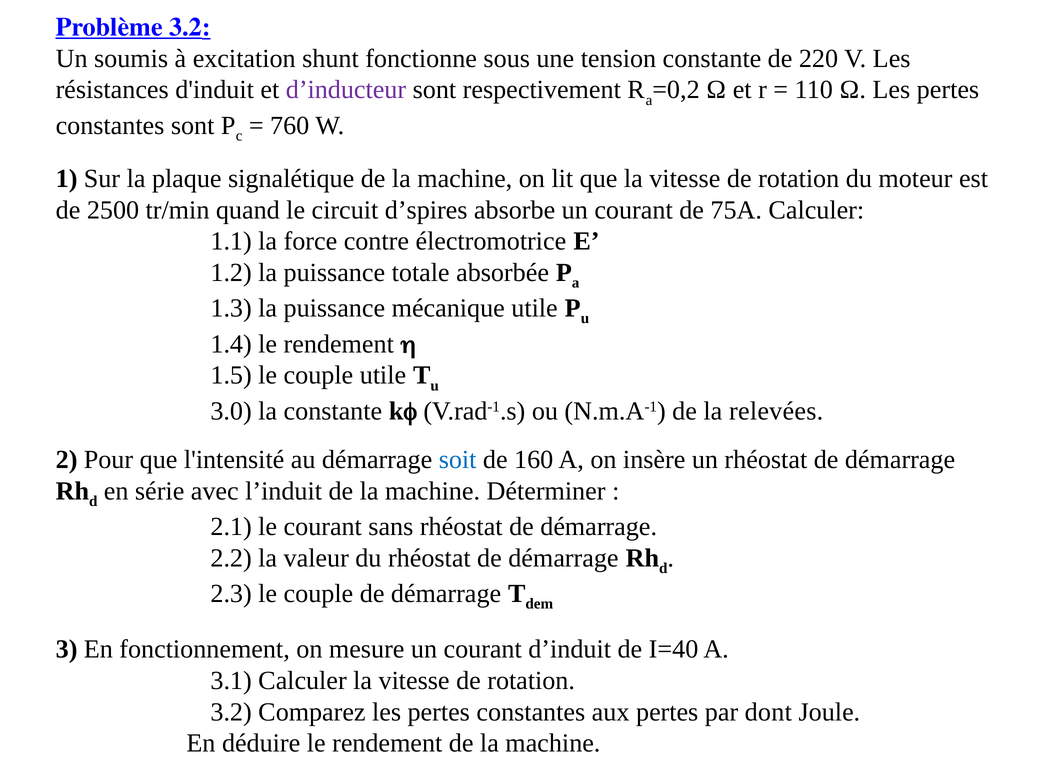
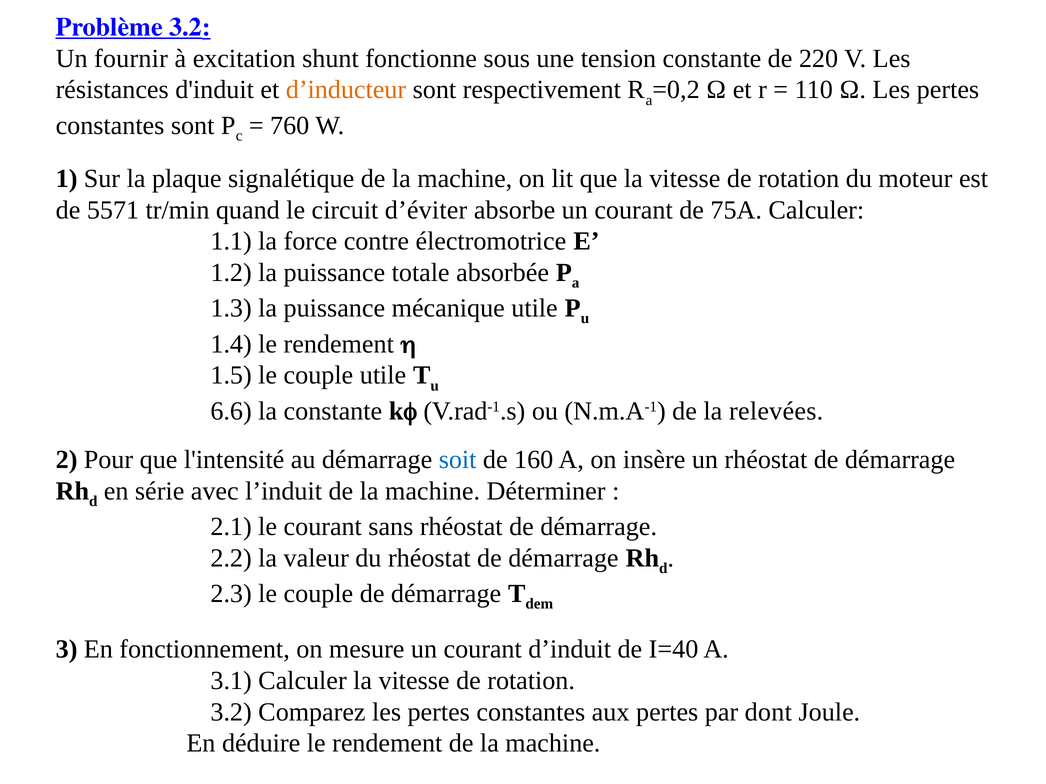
soumis: soumis -> fournir
d’inducteur colour: purple -> orange
2500: 2500 -> 5571
d’spires: d’spires -> d’éviter
3.0: 3.0 -> 6.6
